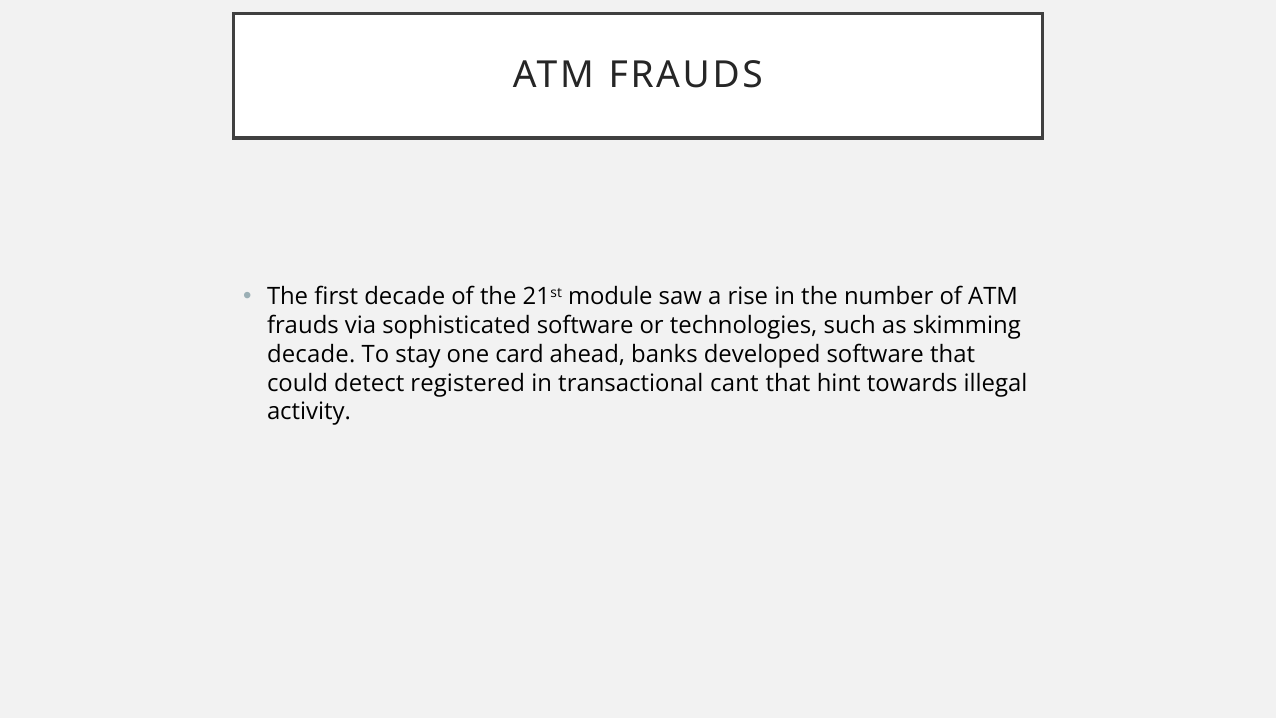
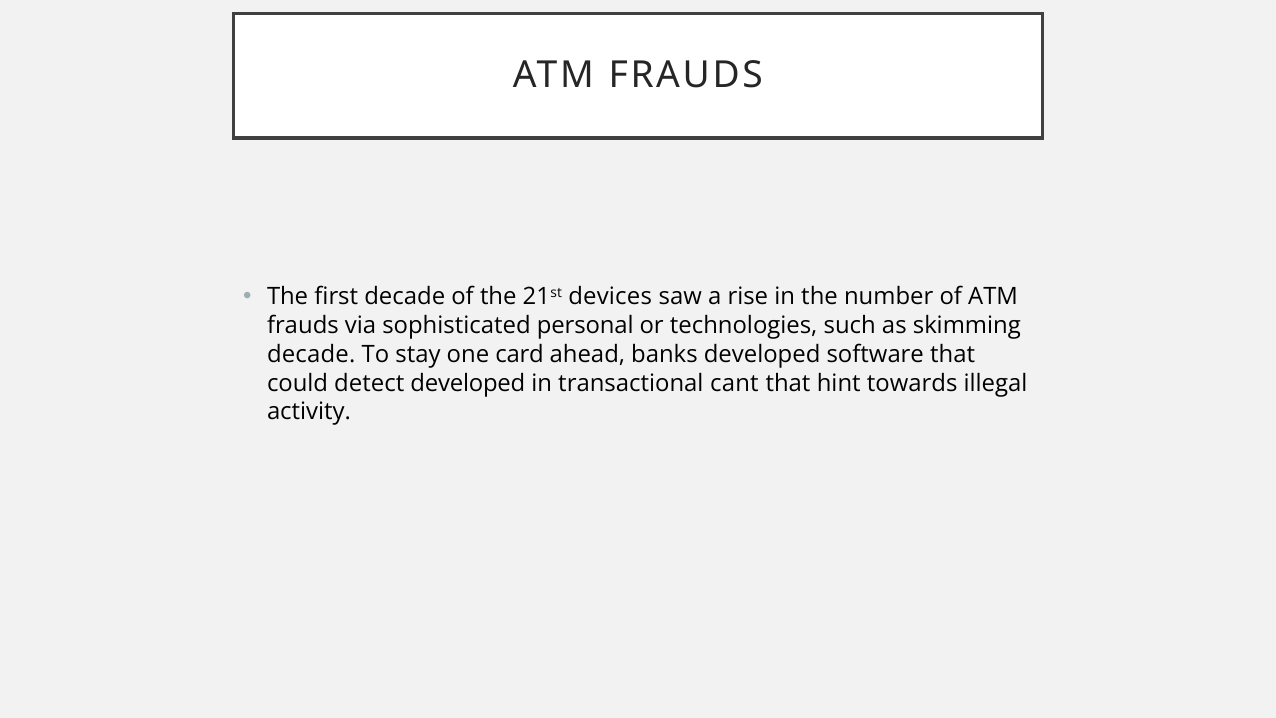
module: module -> devices
sophisticated software: software -> personal
detect registered: registered -> developed
